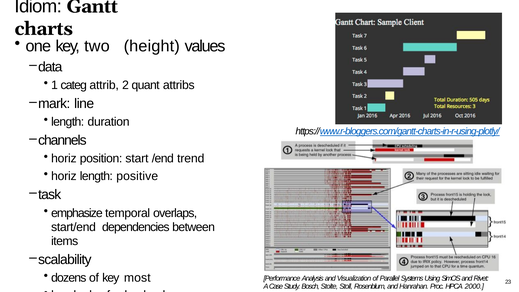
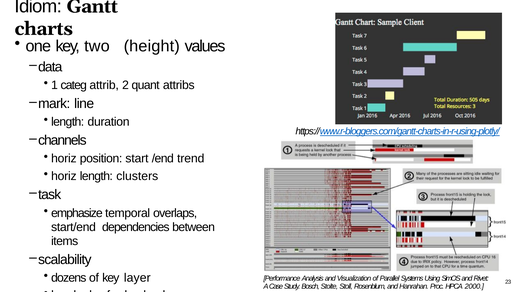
positive: positive -> clusters
most: most -> layer
